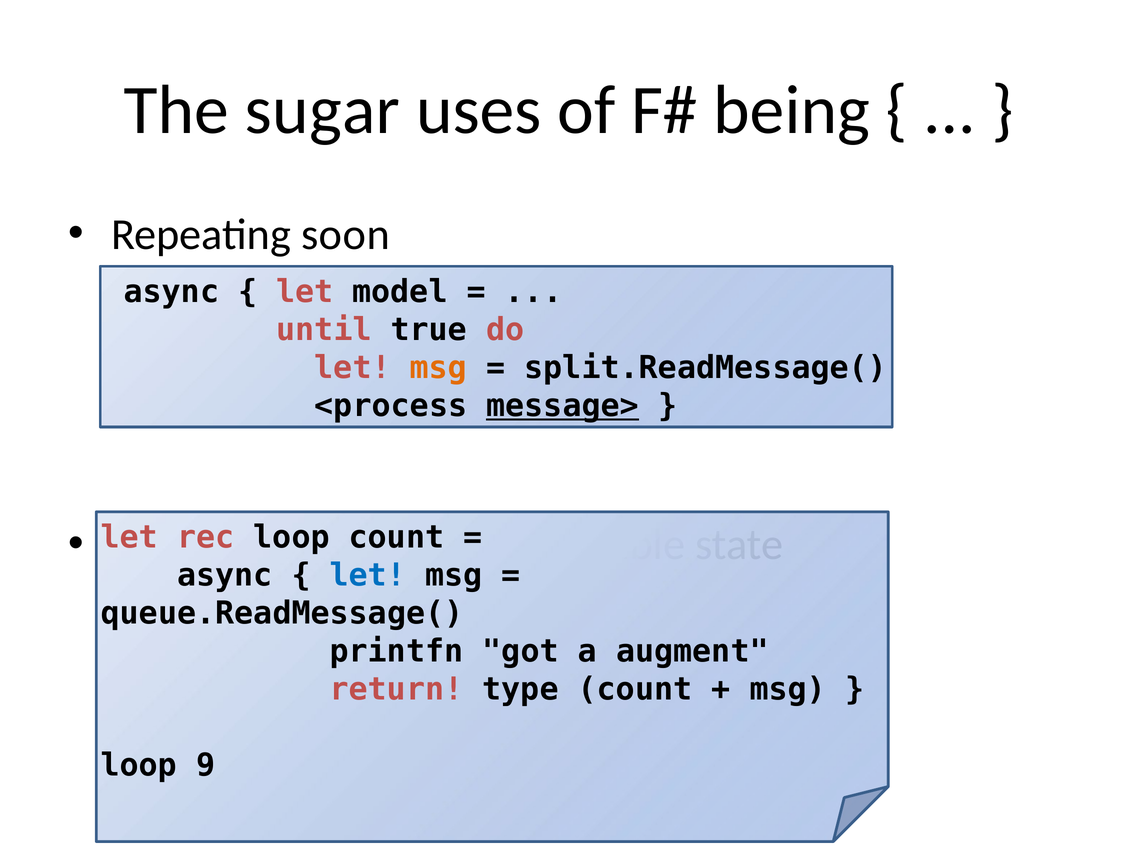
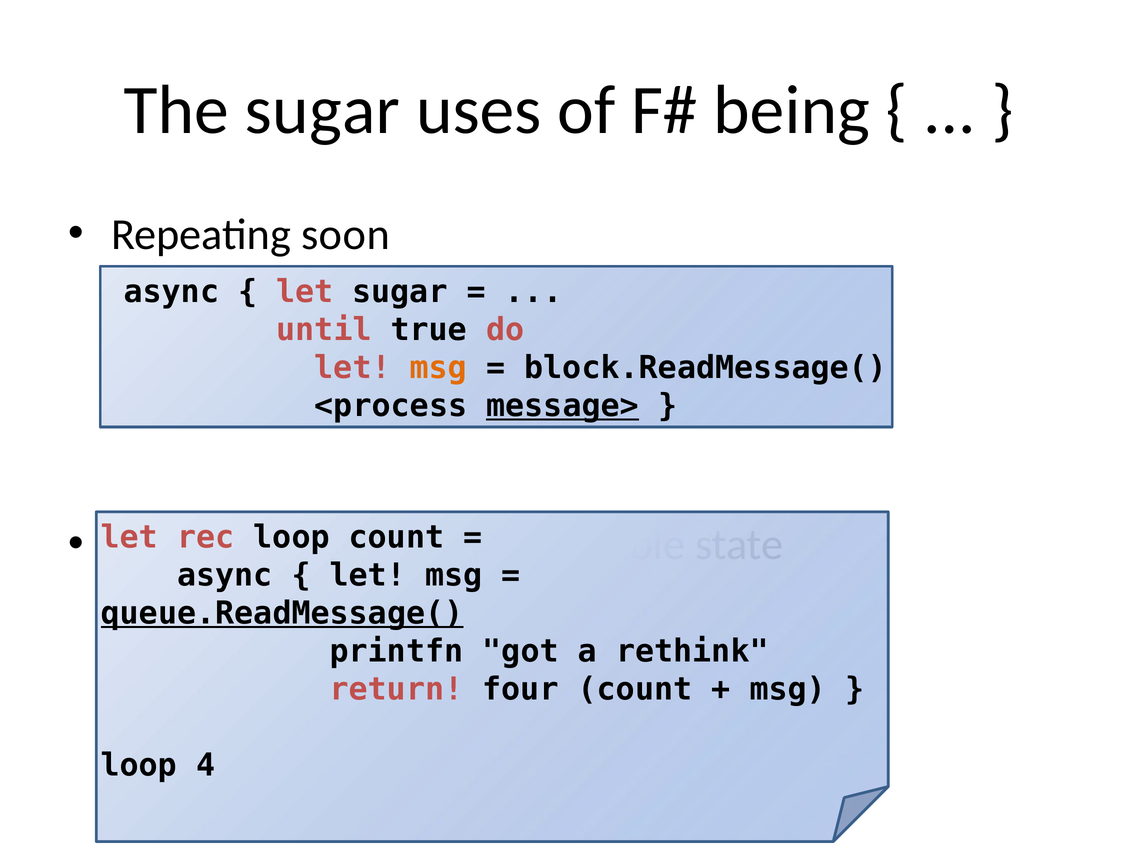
let model: model -> sugar
split.ReadMessage(: split.ReadMessage( -> block.ReadMessage(
let at (368, 576) colour: blue -> black
queue.ReadMessage( underline: none -> present
augment: augment -> rethink
type: type -> four
9: 9 -> 4
